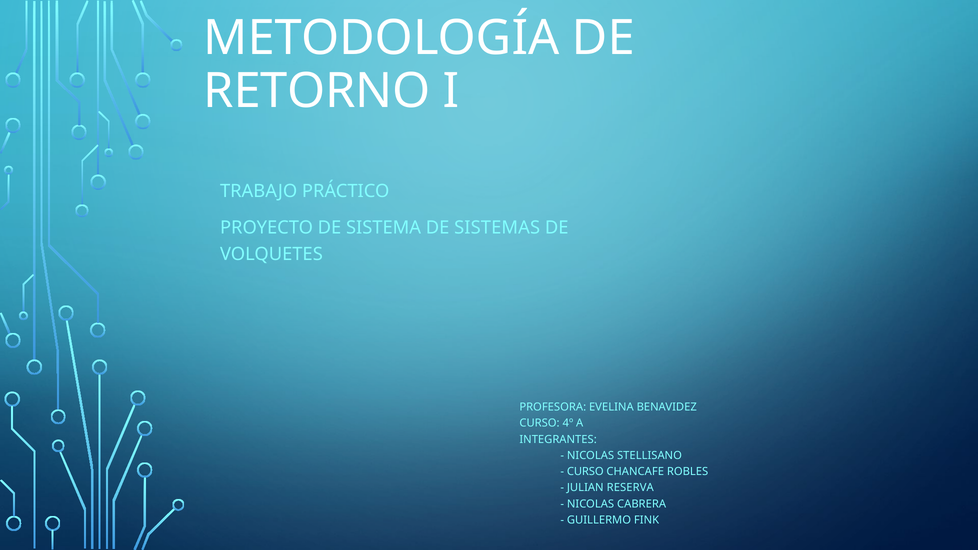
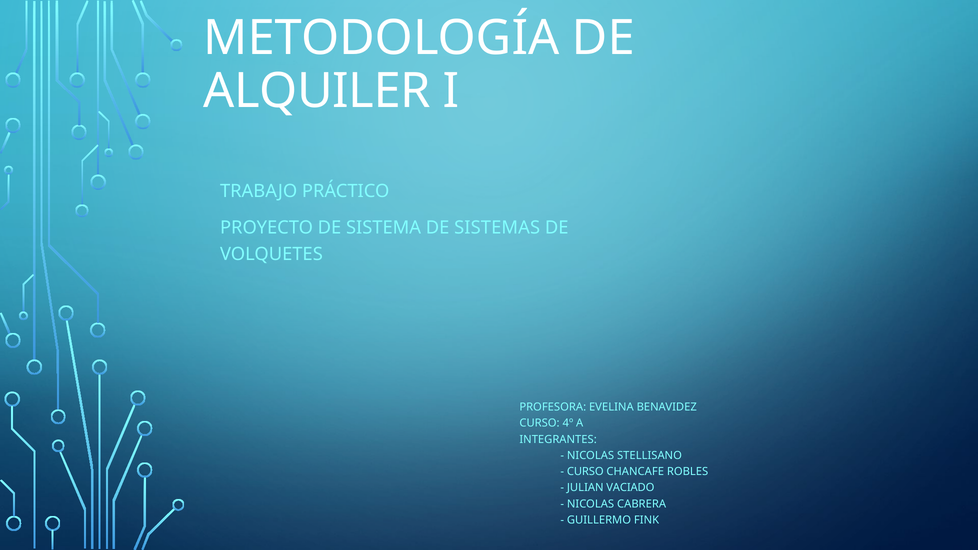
RETORNO: RETORNO -> ALQUILER
RESERVA: RESERVA -> VACIADO
